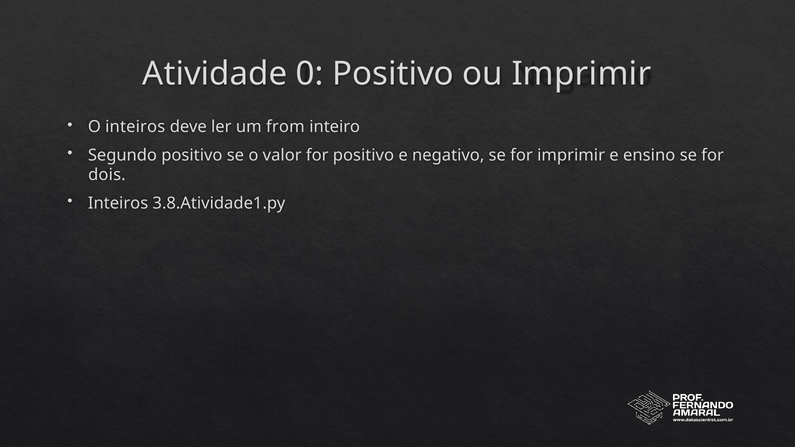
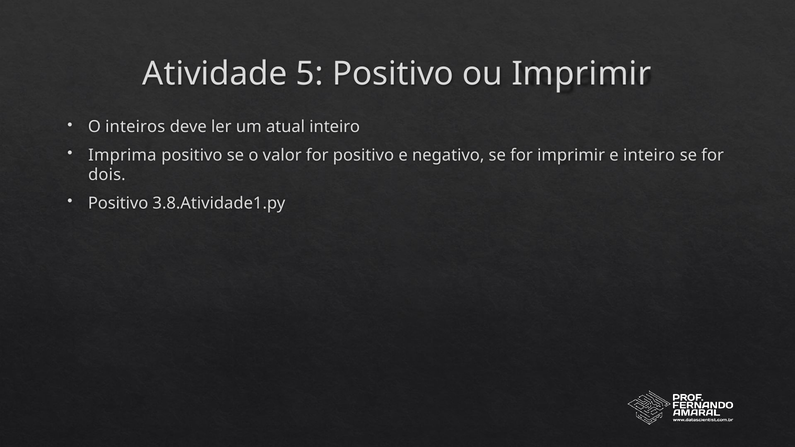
0: 0 -> 5
from: from -> atual
Segundo: Segundo -> Imprima
e ensino: ensino -> inteiro
Inteiros at (118, 203): Inteiros -> Positivo
